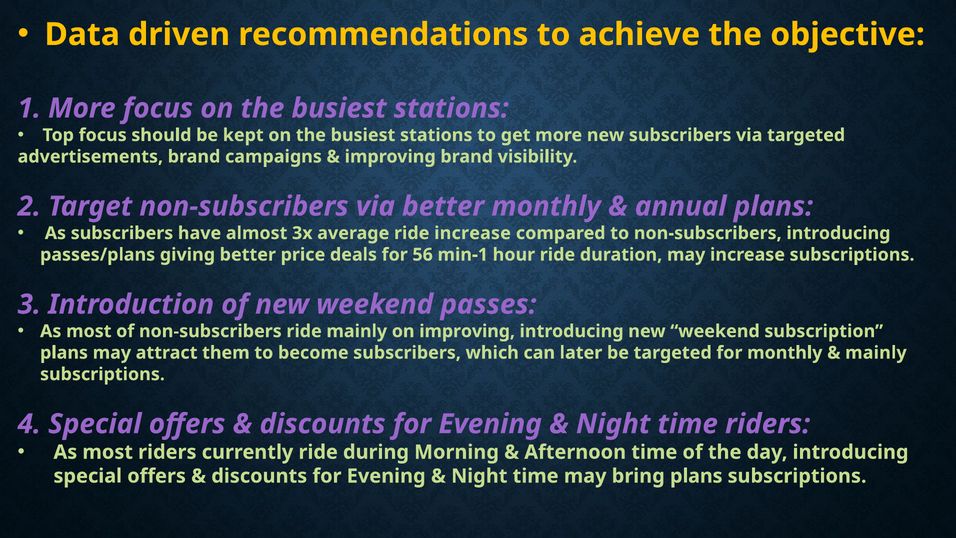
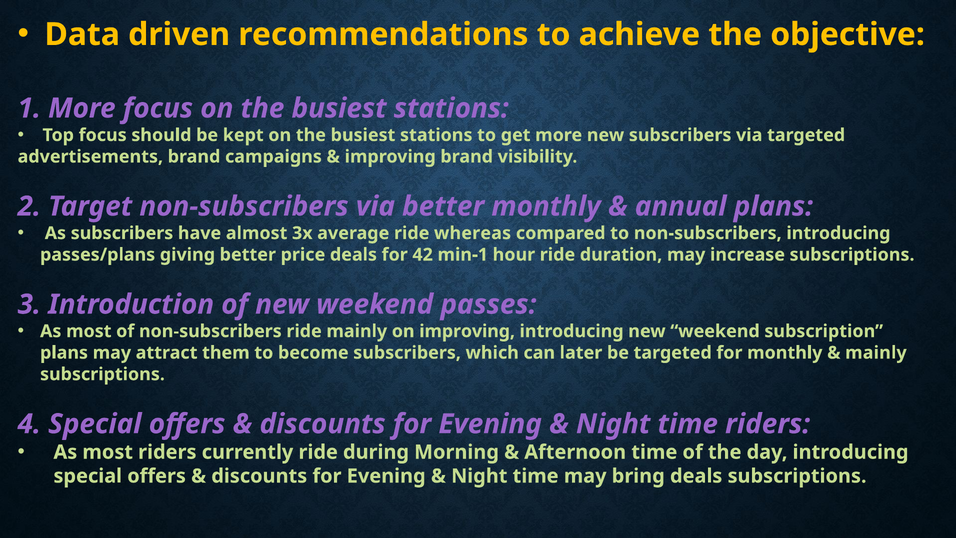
ride increase: increase -> whereas
56: 56 -> 42
bring plans: plans -> deals
